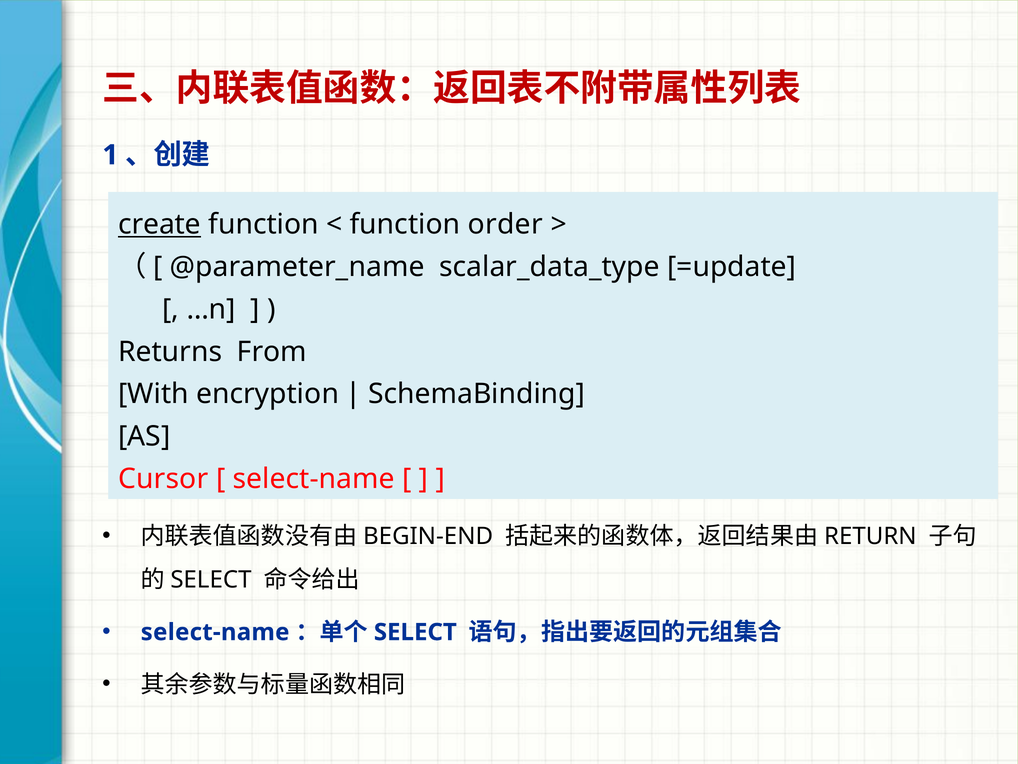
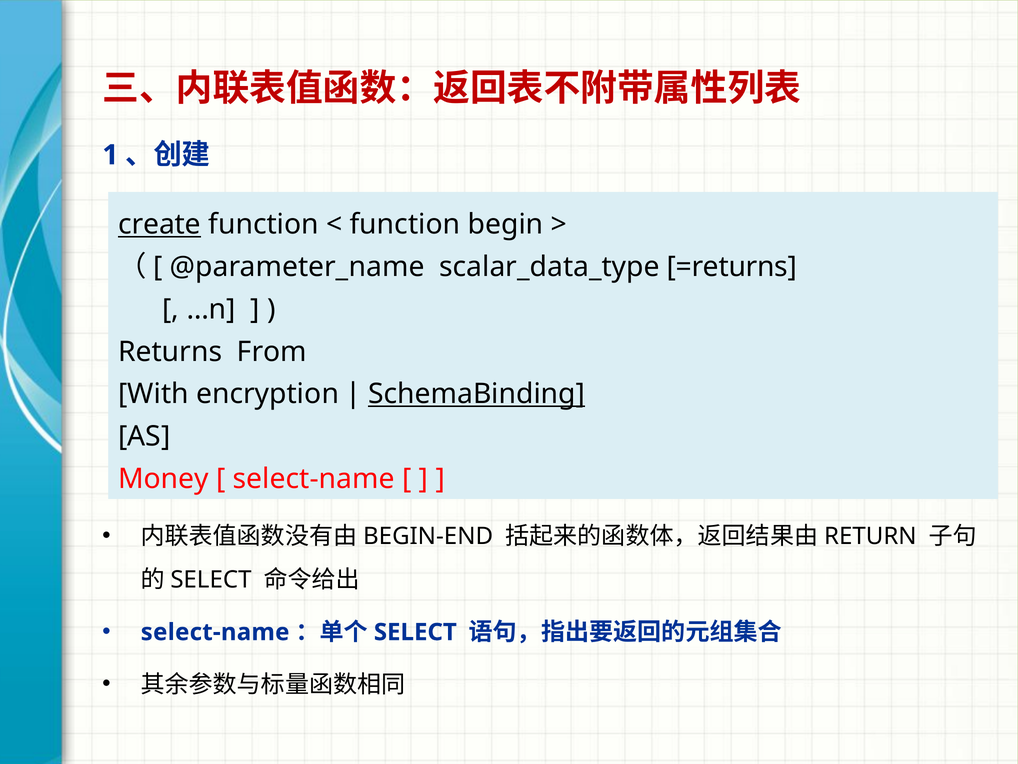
order: order -> begin
=update: =update -> =returns
SchemaBinding underline: none -> present
Cursor: Cursor -> Money
